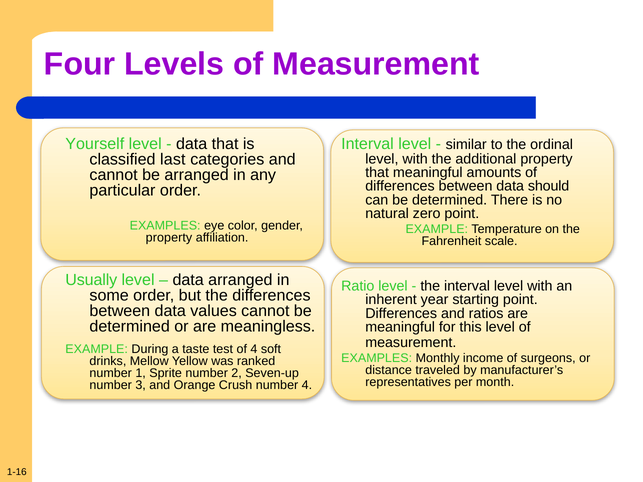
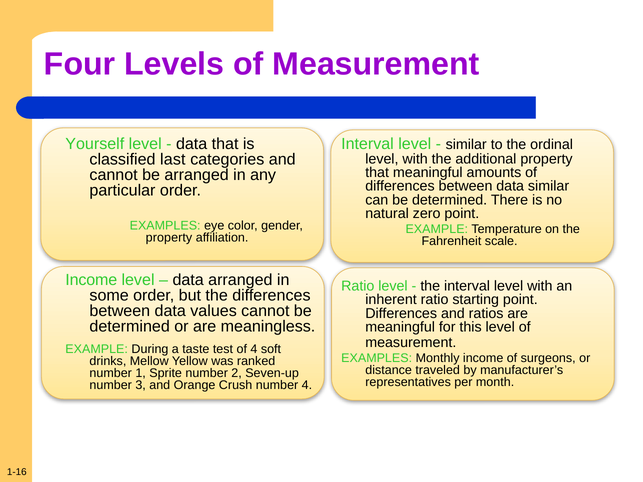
data should: should -> similar
Usually at (91, 280): Usually -> Income
inherent year: year -> ratio
